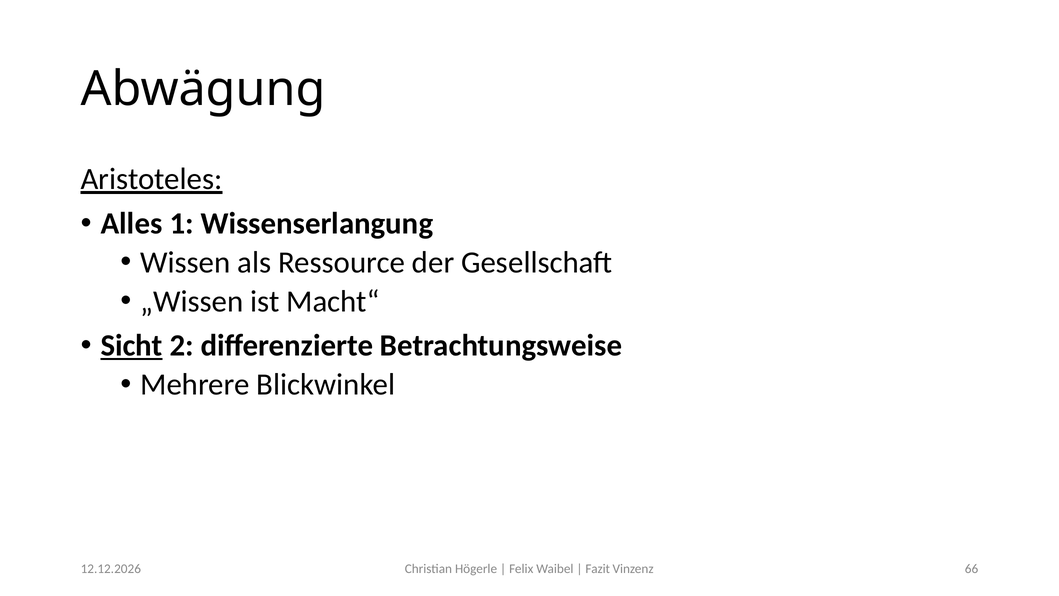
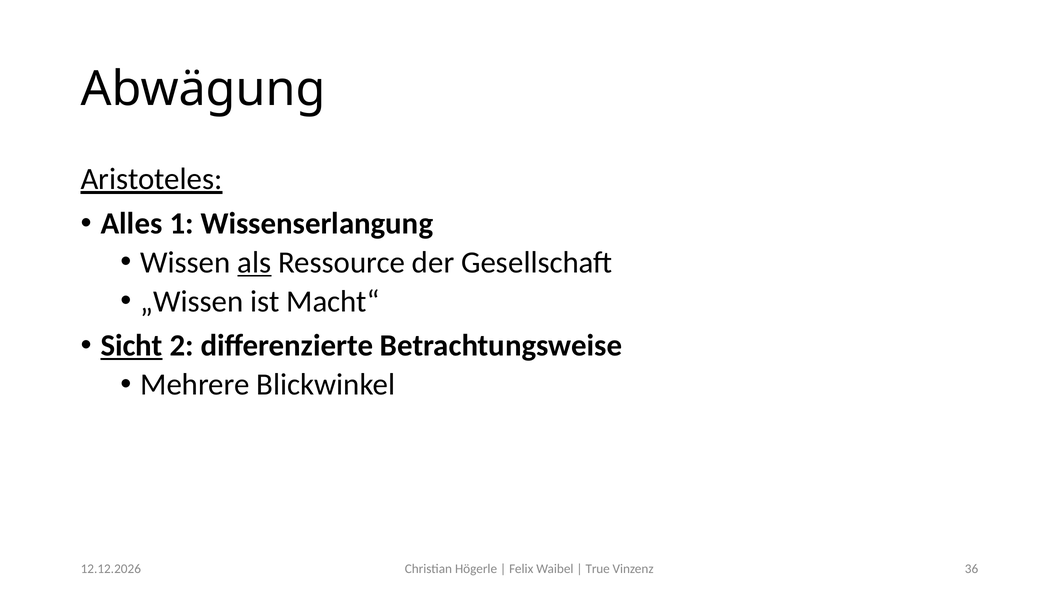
als underline: none -> present
Fazit: Fazit -> True
66: 66 -> 36
